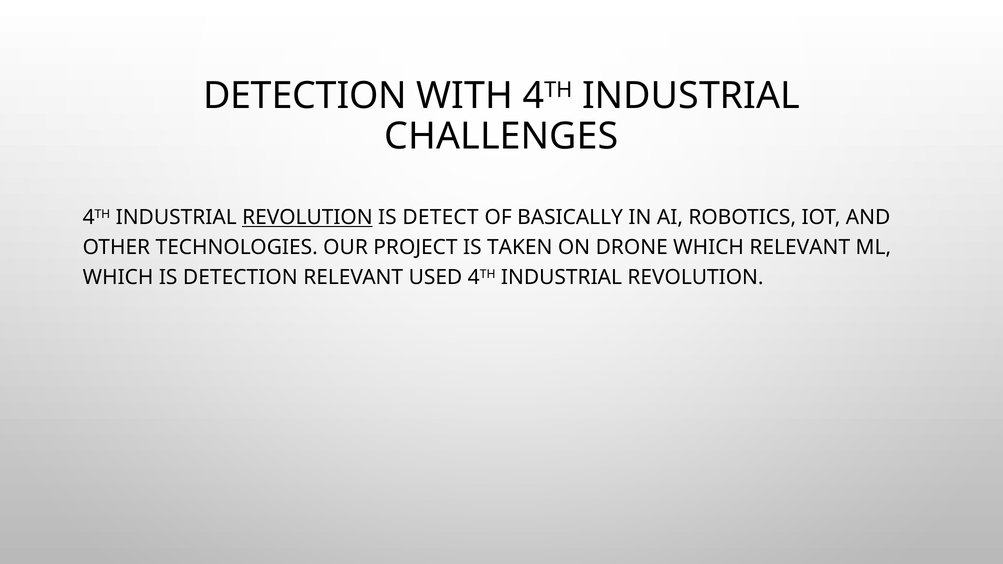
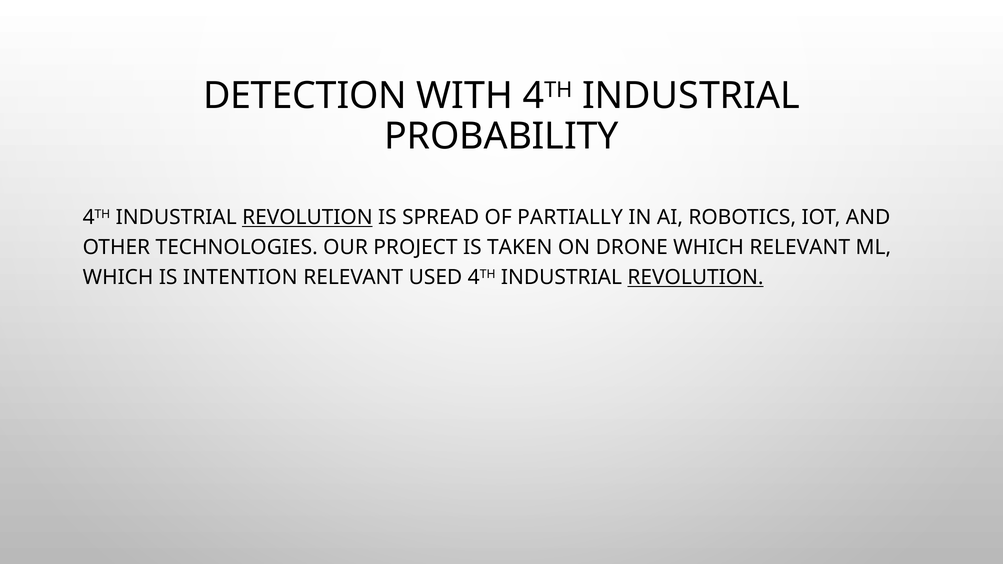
CHALLENGES: CHALLENGES -> PROBABILITY
DETECT: DETECT -> SPREAD
BASICALLY: BASICALLY -> PARTIALLY
IS DETECTION: DETECTION -> INTENTION
REVOLUTION at (696, 278) underline: none -> present
